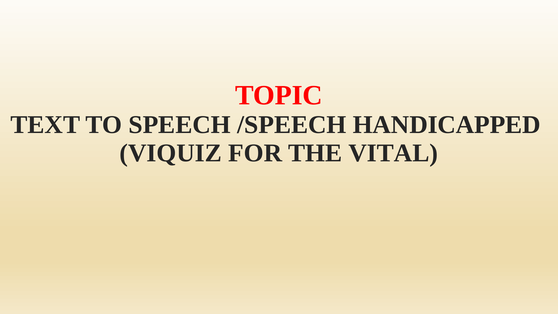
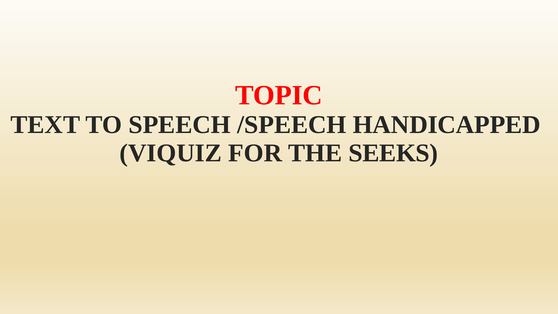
VITAL: VITAL -> SEEKS
